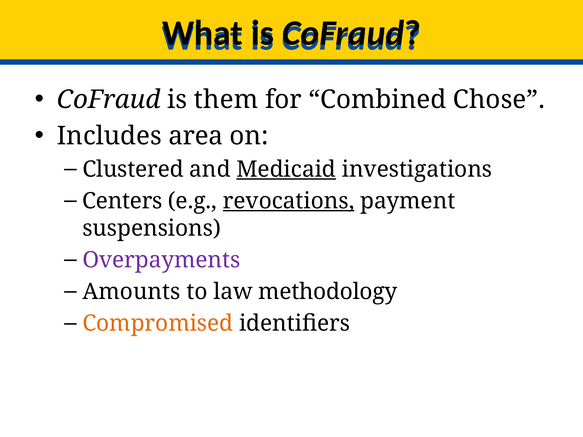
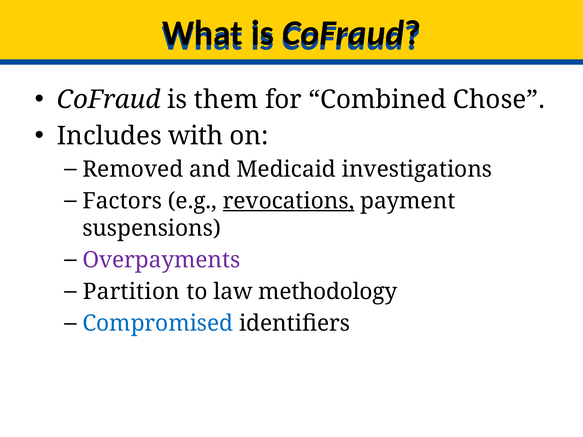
area: area -> with
Clustered: Clustered -> Removed
Medicaid underline: present -> none
Centers: Centers -> Factors
Amounts: Amounts -> Partition
Compromised colour: orange -> blue
